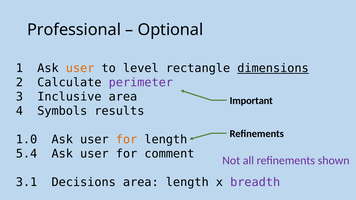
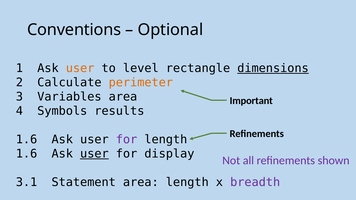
Professional: Professional -> Conventions
perimeter colour: purple -> orange
Inclusive: Inclusive -> Variables
1.0 at (27, 140): 1.0 -> 1.6
for at (127, 140) colour: orange -> purple
5.4 at (27, 154): 5.4 -> 1.6
user at (94, 154) underline: none -> present
comment: comment -> display
Decisions: Decisions -> Statement
